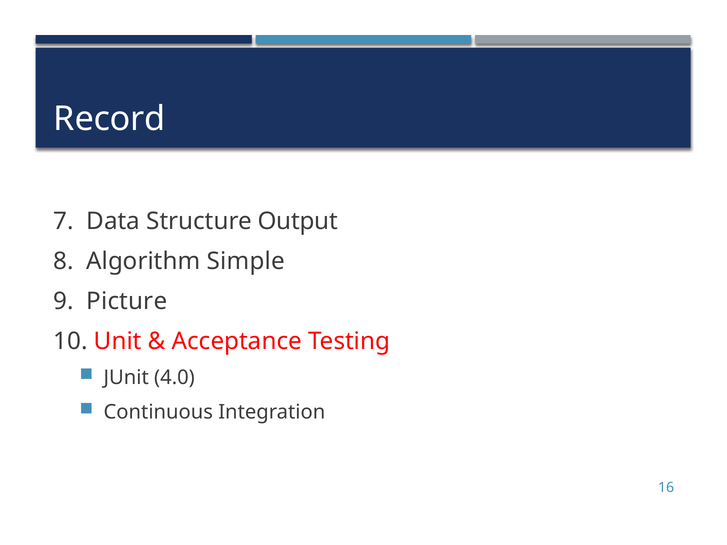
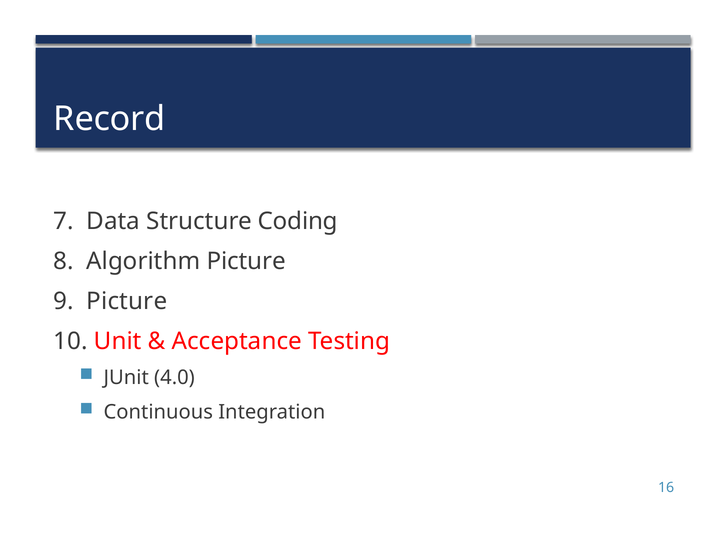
Output: Output -> Coding
Algorithm Simple: Simple -> Picture
